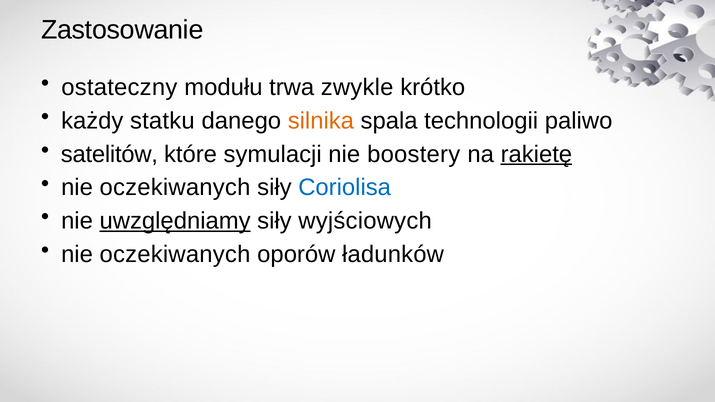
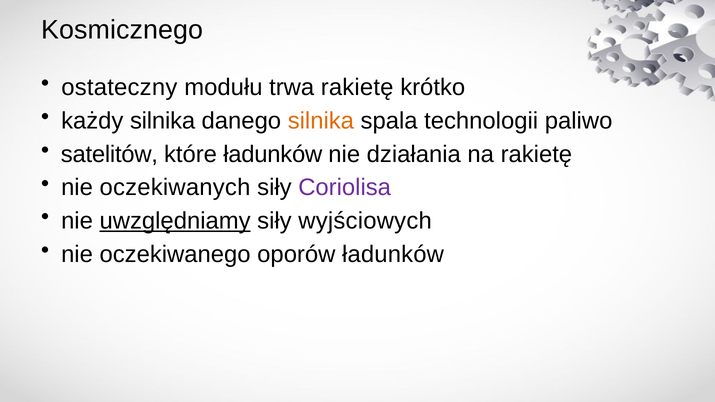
Zastosowanie: Zastosowanie -> Kosmicznego
trwa zwykle: zwykle -> rakietę
każdy statku: statku -> silnika
które symulacji: symulacji -> ładunków
boostery: boostery -> działania
rakietę at (536, 154) underline: present -> none
Coriolisa colour: blue -> purple
oczekiwanych at (175, 254): oczekiwanych -> oczekiwanego
